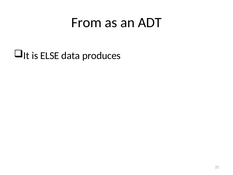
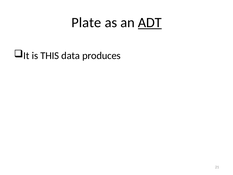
From: From -> Plate
ADT underline: none -> present
ELSE: ELSE -> THIS
